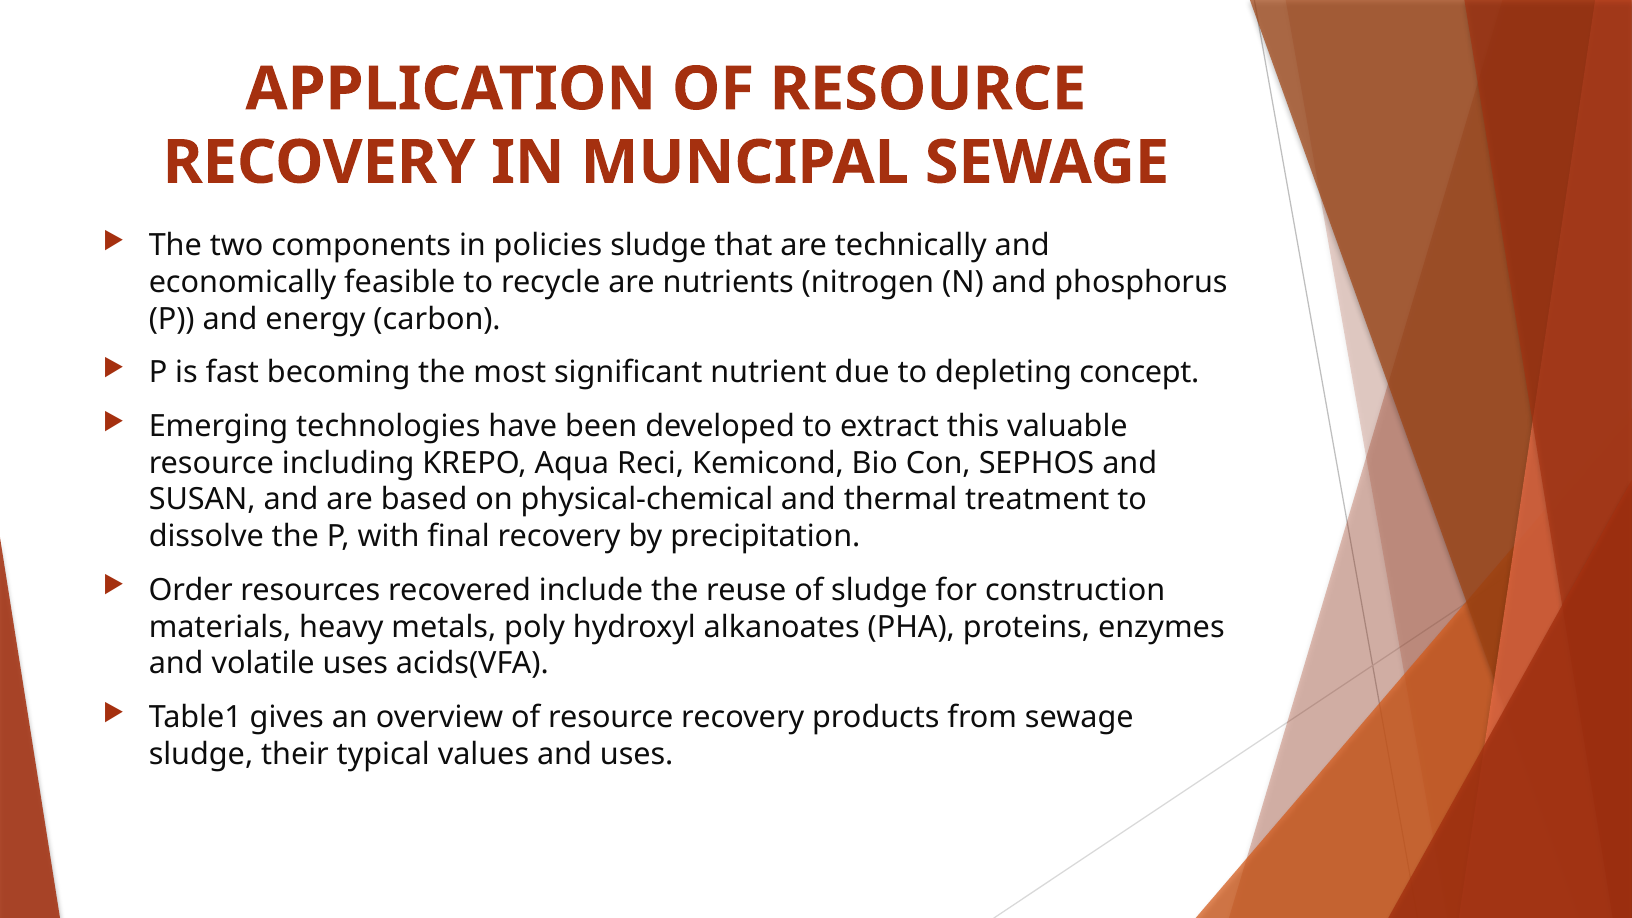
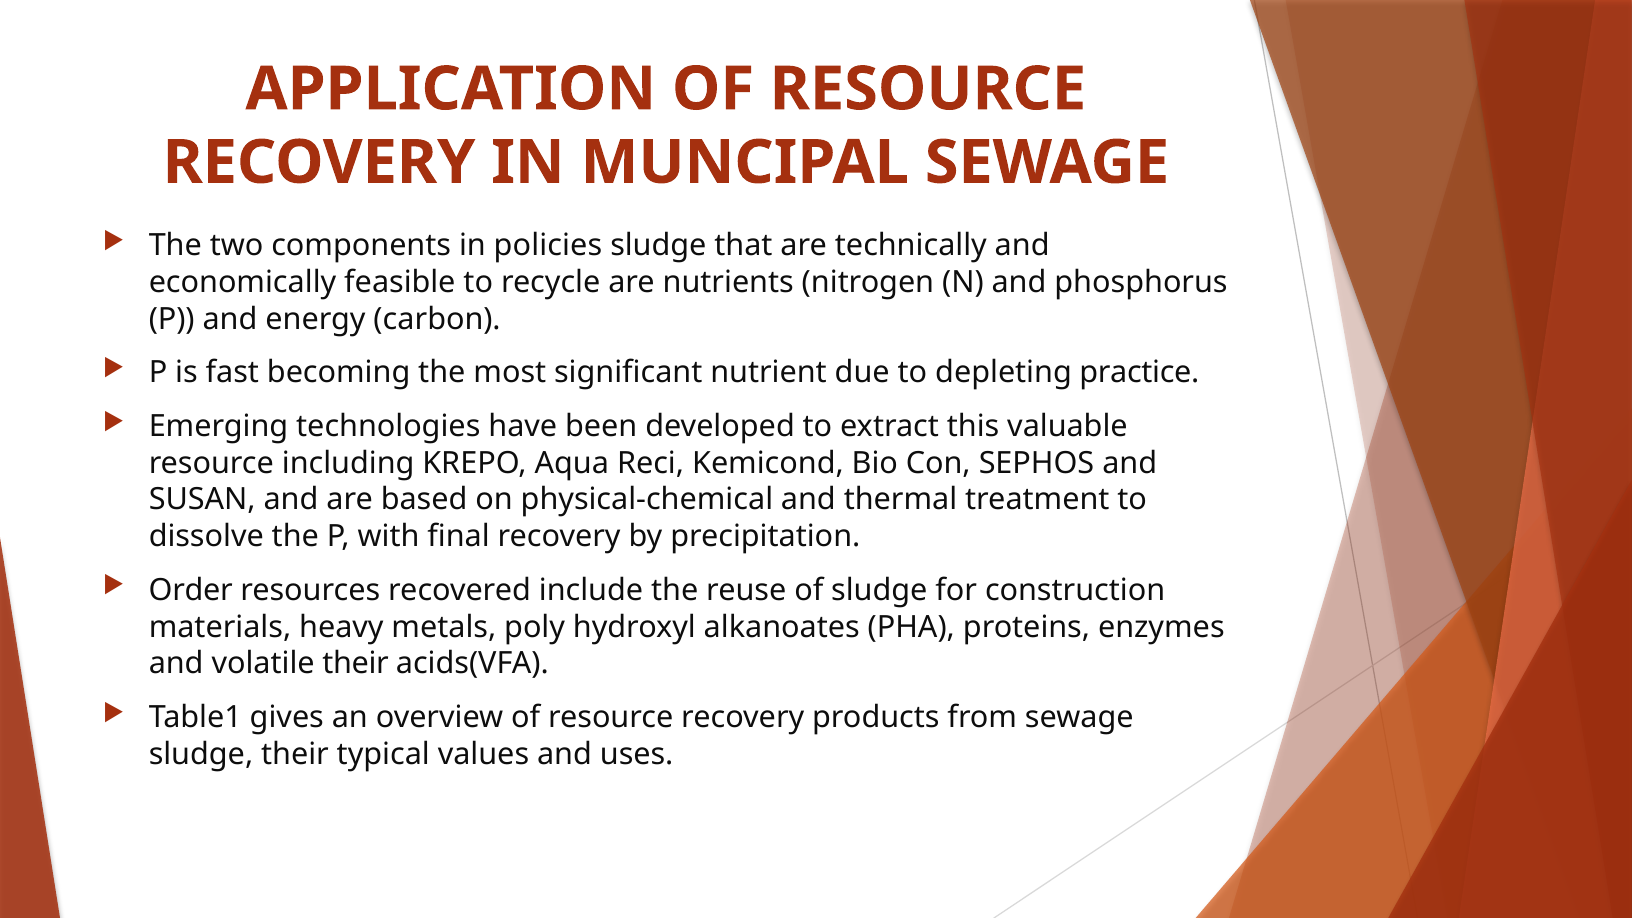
concept: concept -> practice
volatile uses: uses -> their
